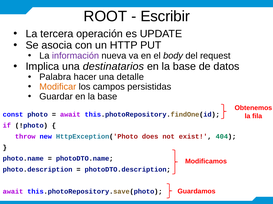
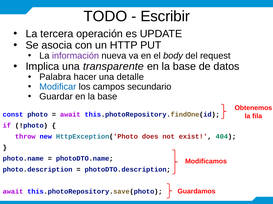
ROOT: ROOT -> TODO
destinatarios: destinatarios -> transparente
Modificar colour: orange -> blue
persistidas: persistidas -> secundario
